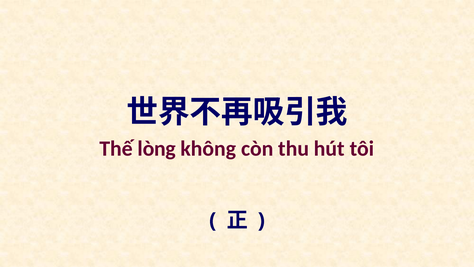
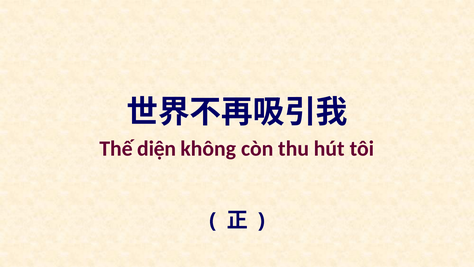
lòng: lòng -> diện
